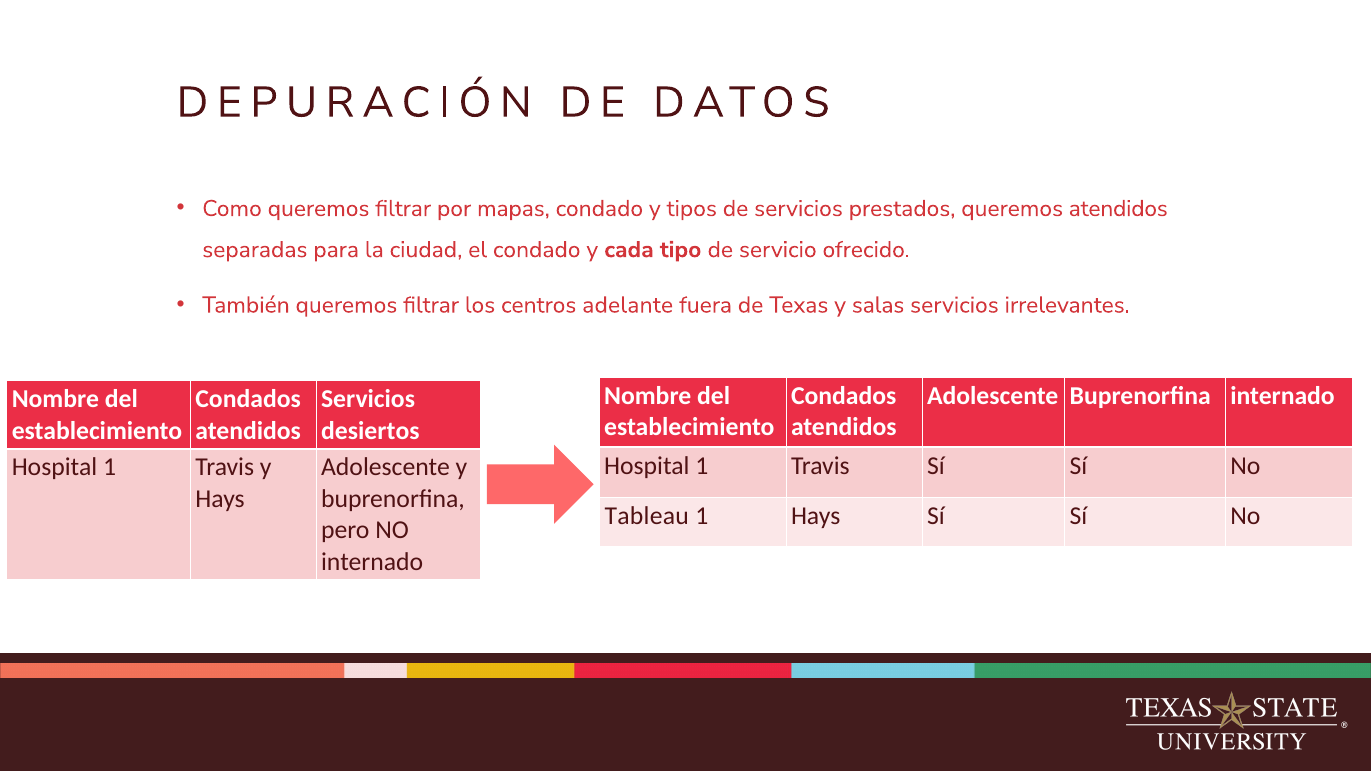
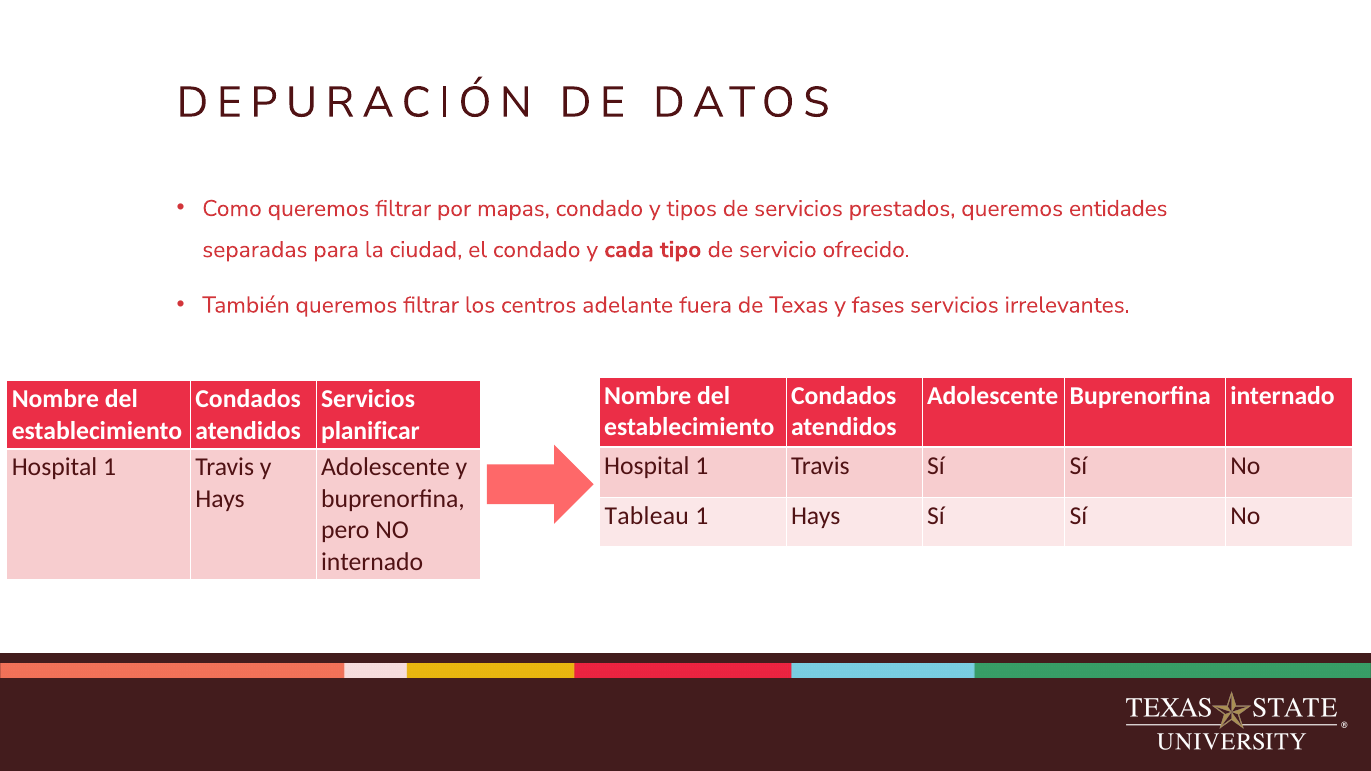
queremos atendidos: atendidos -> entidades
salas: salas -> fases
desiertos: desiertos -> planificar
